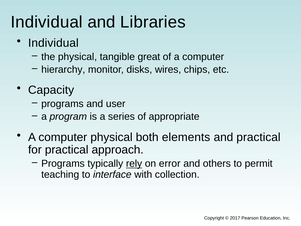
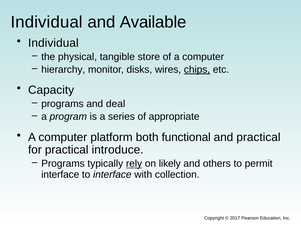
Libraries: Libraries -> Available
great: great -> store
chips underline: none -> present
user: user -> deal
computer physical: physical -> platform
elements: elements -> functional
approach: approach -> introduce
error: error -> likely
teaching at (60, 174): teaching -> interface
